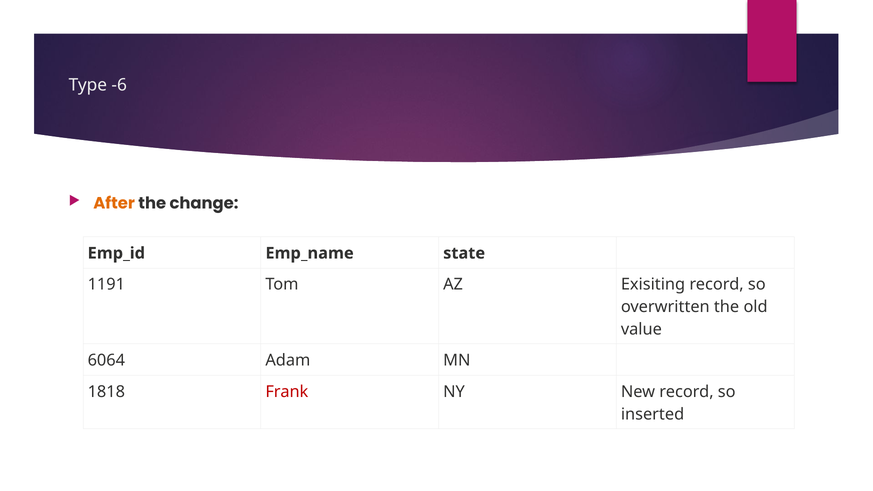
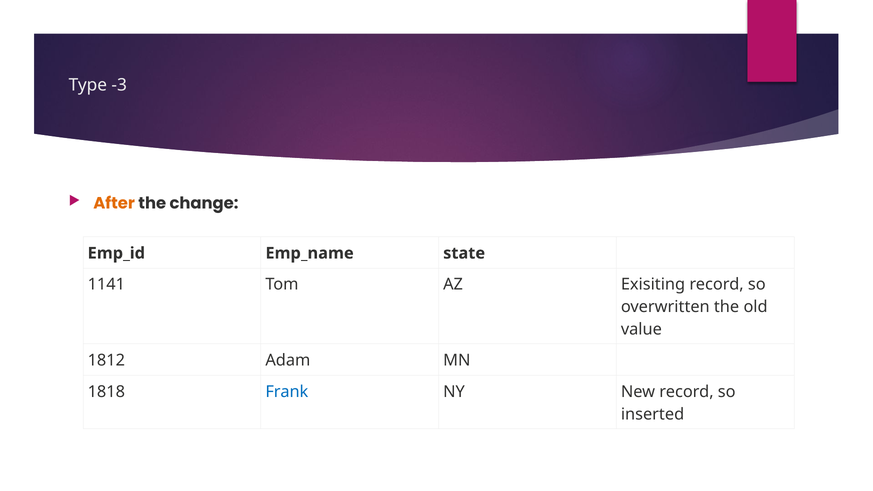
-6: -6 -> -3
1191: 1191 -> 1141
6064: 6064 -> 1812
Frank colour: red -> blue
